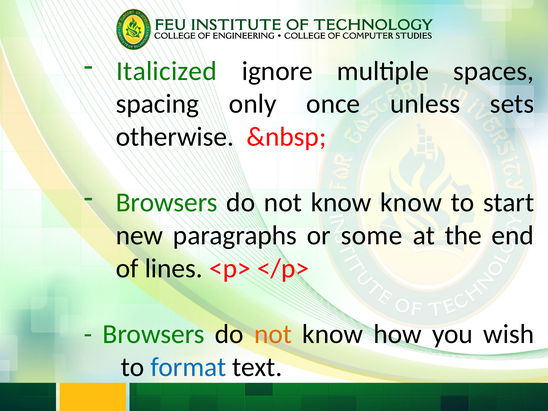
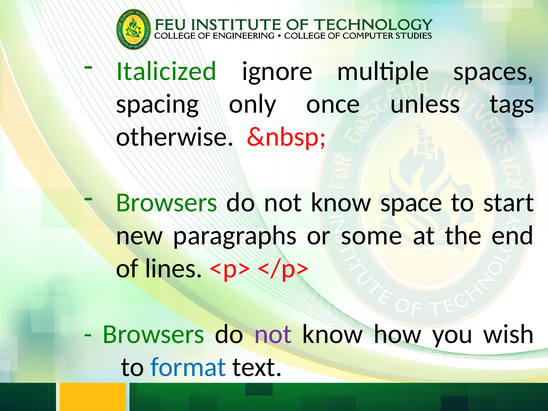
sets: sets -> tags
know know: know -> space
not at (273, 334) colour: orange -> purple
